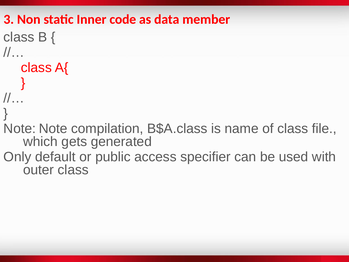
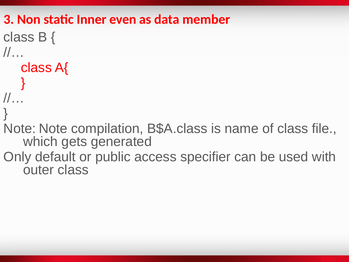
code: code -> even
